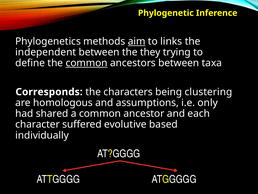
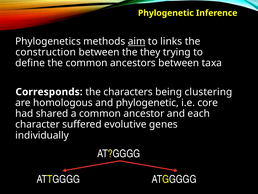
independent: independent -> construction
common at (87, 63) underline: present -> none
and assumptions: assumptions -> phylogenetic
only: only -> core
based: based -> genes
